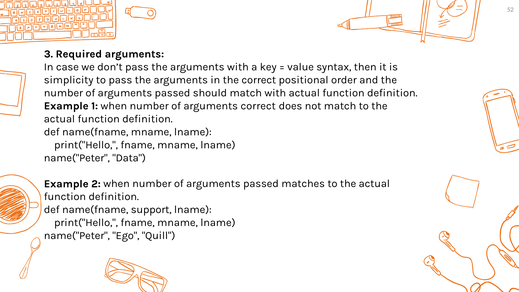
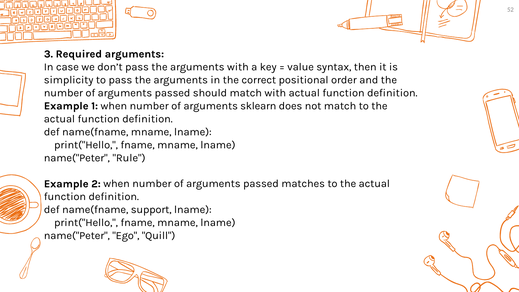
arguments correct: correct -> sklearn
Data: Data -> Rule
